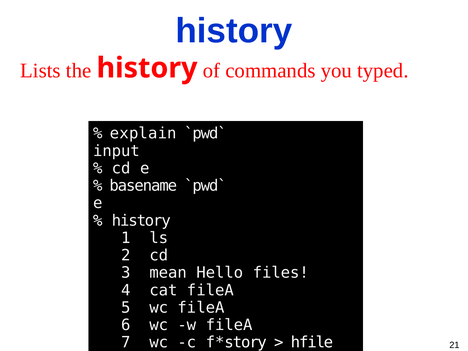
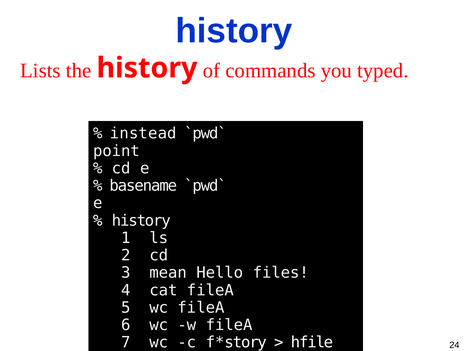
explain: explain -> instead
input: input -> point
21: 21 -> 24
